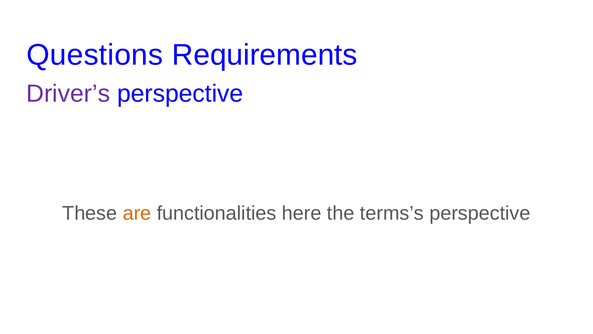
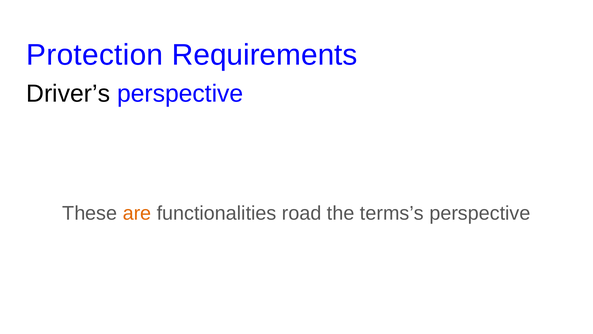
Questions: Questions -> Protection
Driver’s colour: purple -> black
here: here -> road
